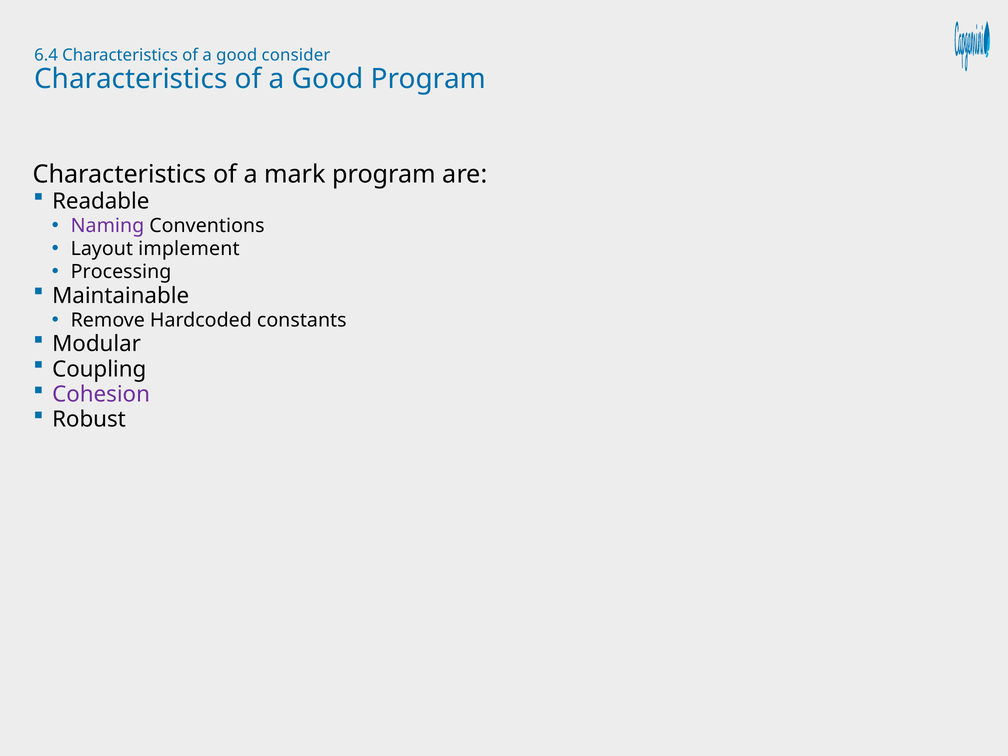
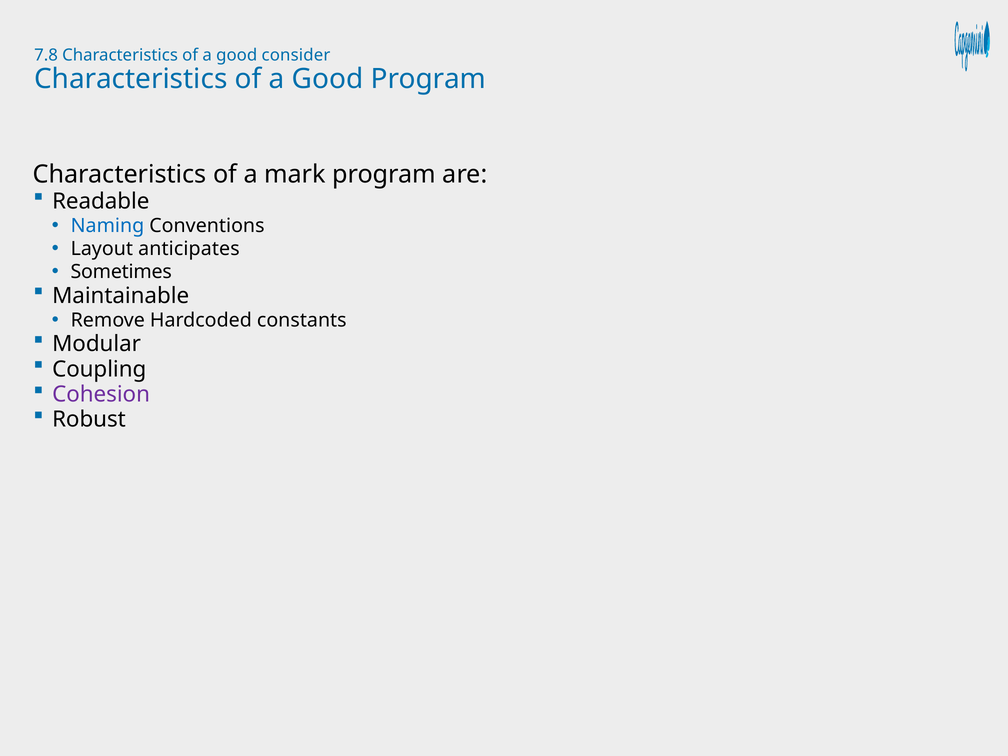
6.4: 6.4 -> 7.8
Naming colour: purple -> blue
implement: implement -> anticipates
Processing: Processing -> Sometimes
